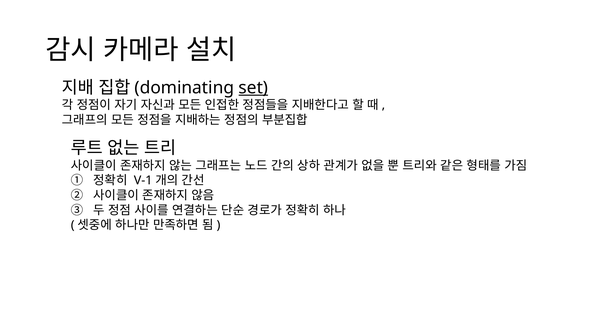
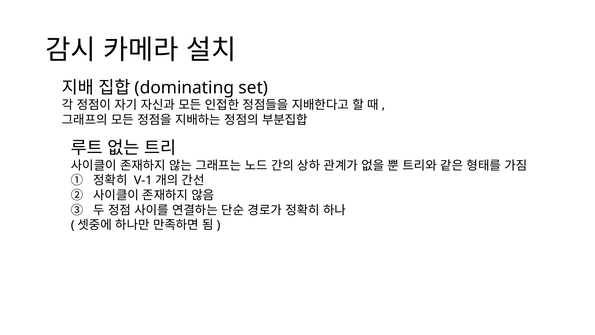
set underline: present -> none
